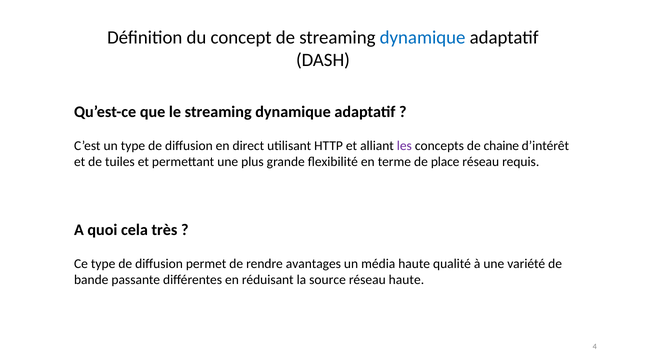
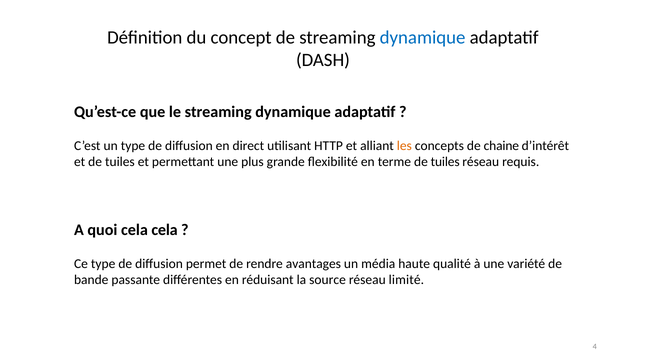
les colour: purple -> orange
terme de place: place -> tuiles
cela très: très -> cela
réseau haute: haute -> limité
